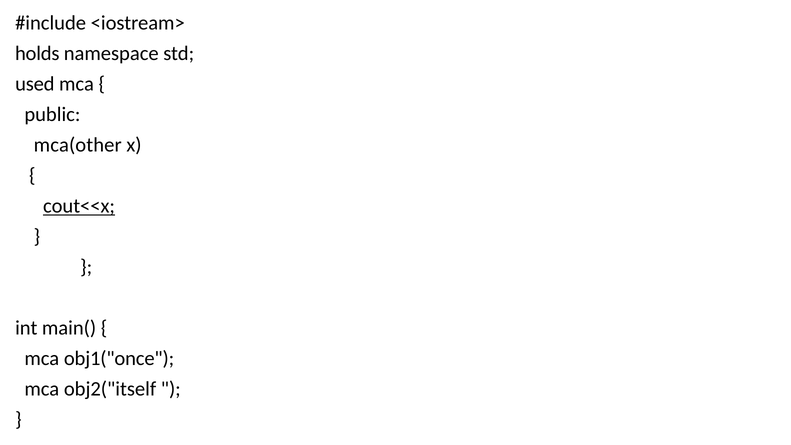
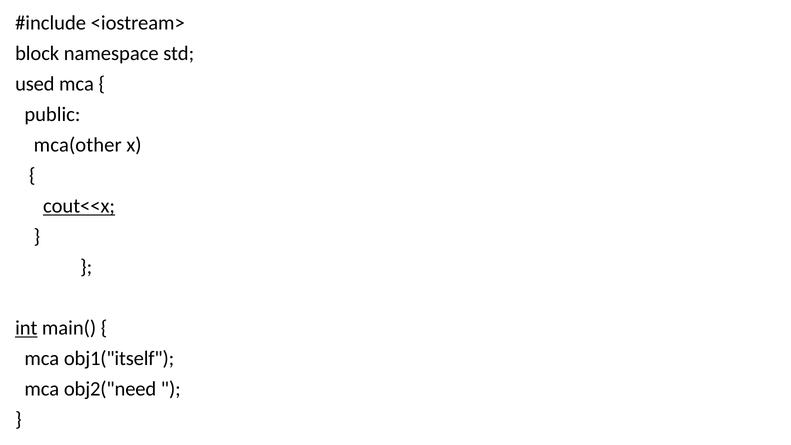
holds: holds -> block
int underline: none -> present
obj1("once: obj1("once -> obj1("itself
obj2("itself: obj2("itself -> obj2("need
